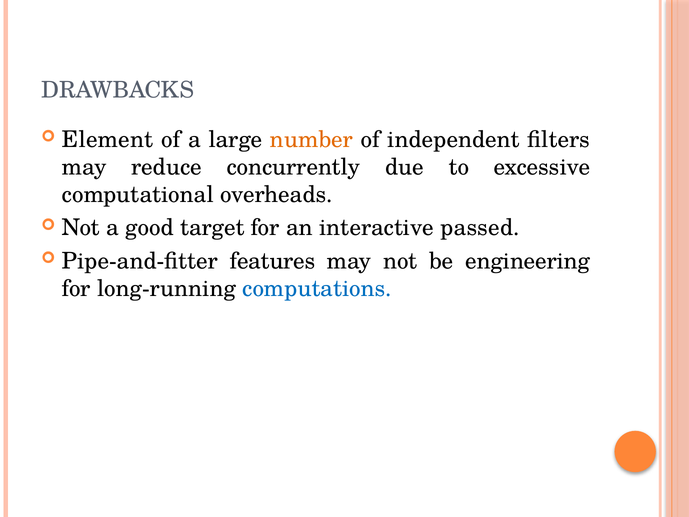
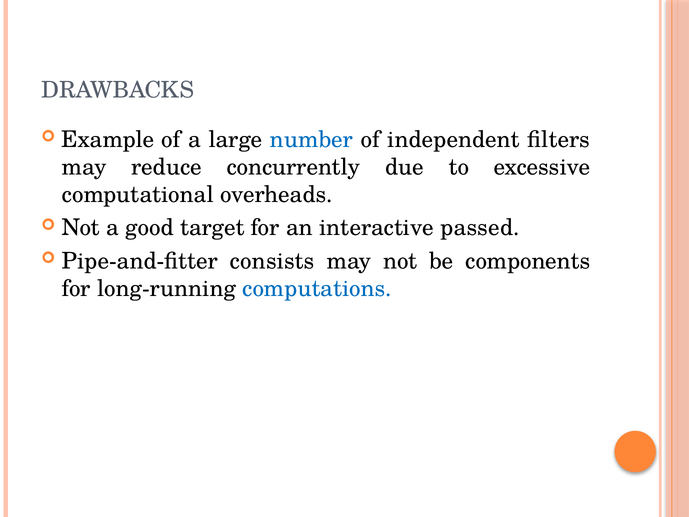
Element: Element -> Example
number colour: orange -> blue
features: features -> consists
engineering: engineering -> components
